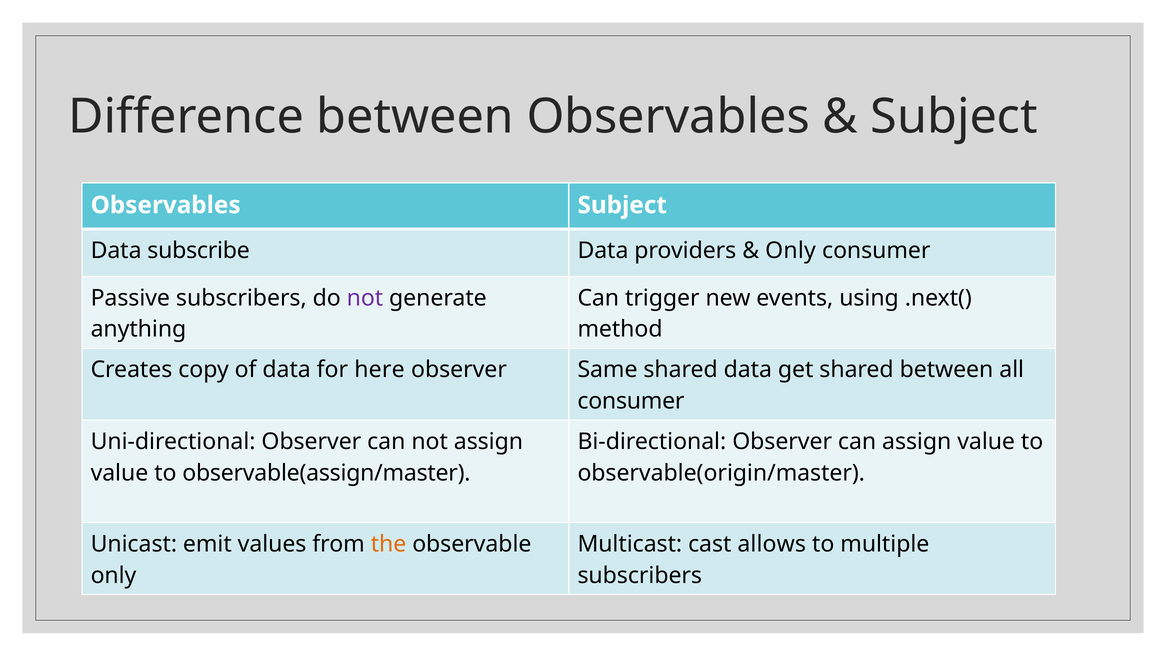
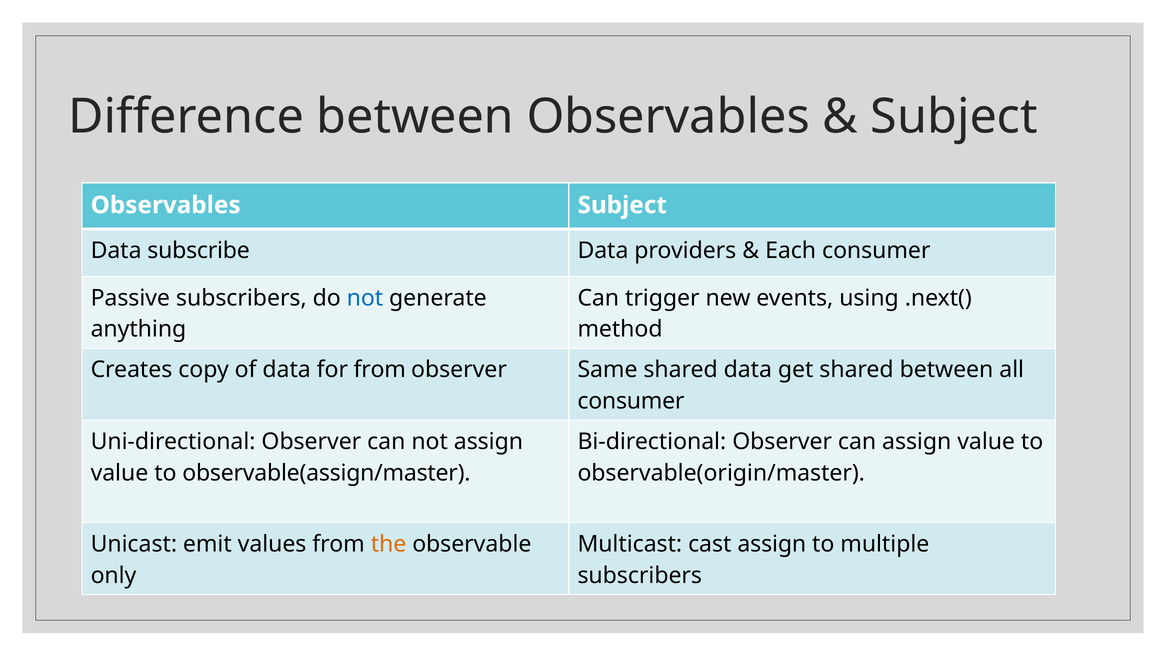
Only at (790, 250): Only -> Each
not at (365, 298) colour: purple -> blue
for here: here -> from
cast allows: allows -> assign
